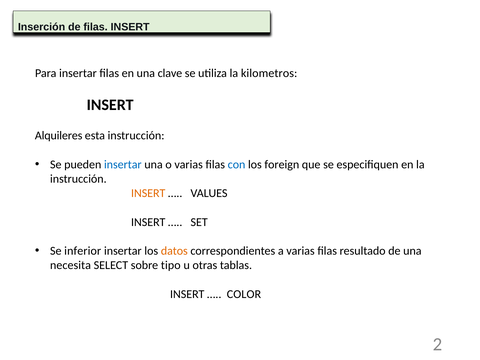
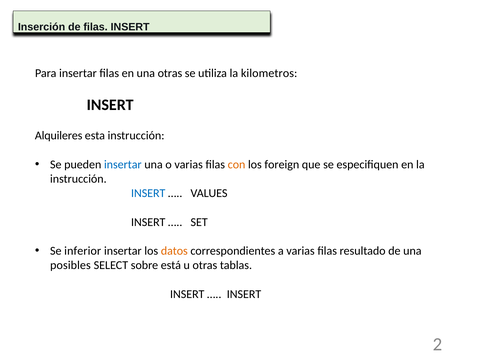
una clave: clave -> otras
con colour: blue -> orange
INSERT at (148, 193) colour: orange -> blue
necesita: necesita -> posibles
tipo: tipo -> está
COLOR at (244, 294): COLOR -> INSERT
